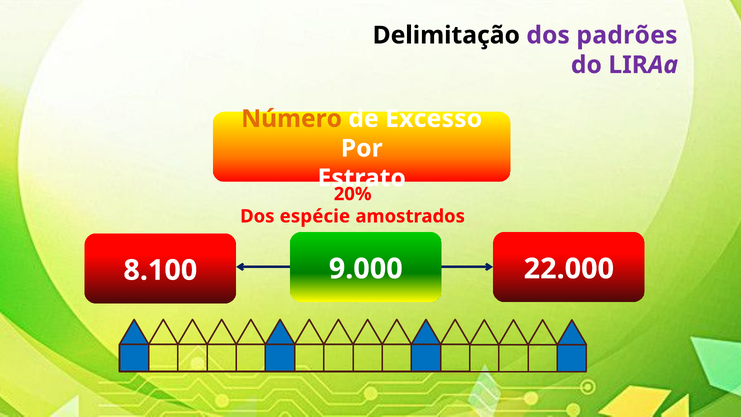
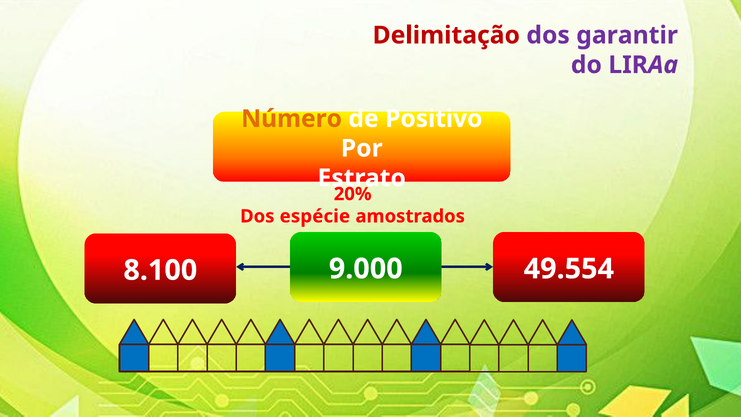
Delimitação colour: black -> red
padrões: padrões -> garantir
Excesso: Excesso -> Positivo
22.000: 22.000 -> 49.554
